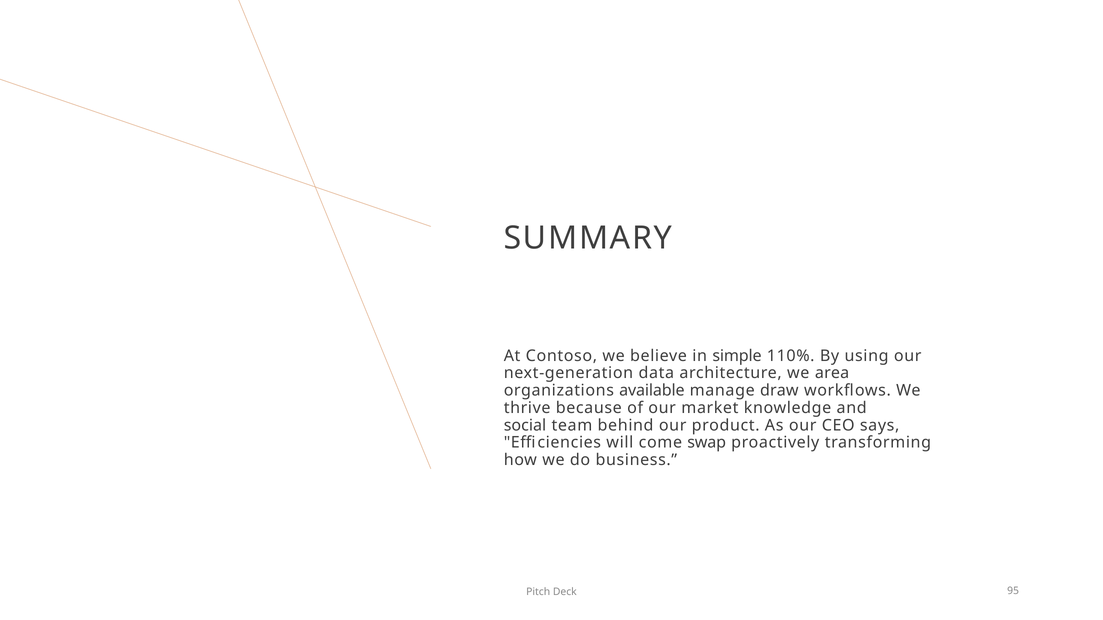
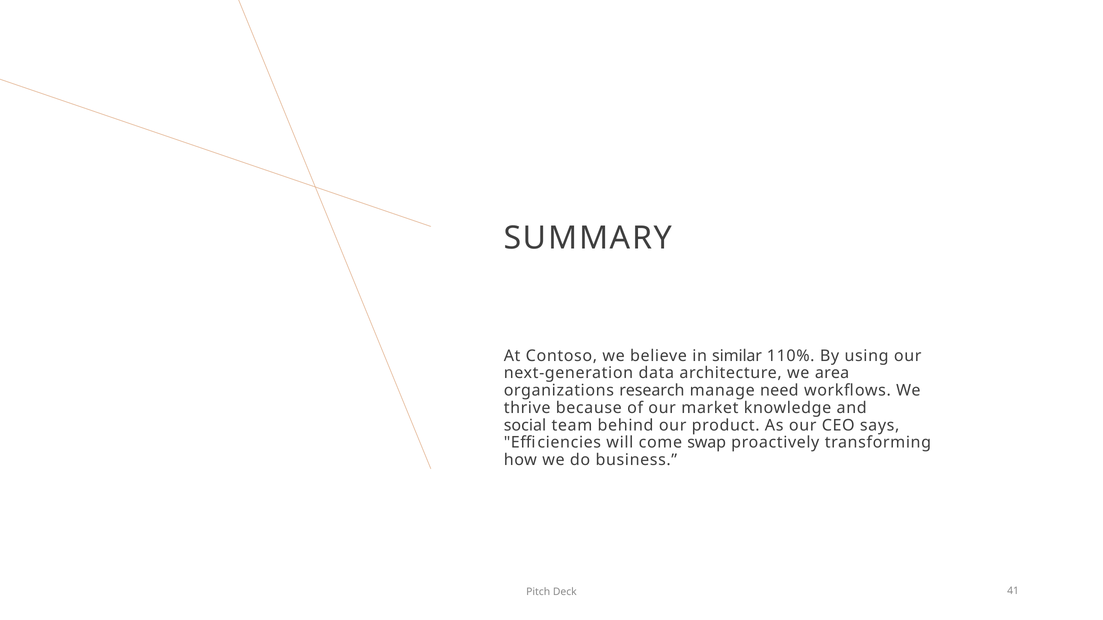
simple: simple -> similar
available: available -> research
draw: draw -> need
95: 95 -> 41
